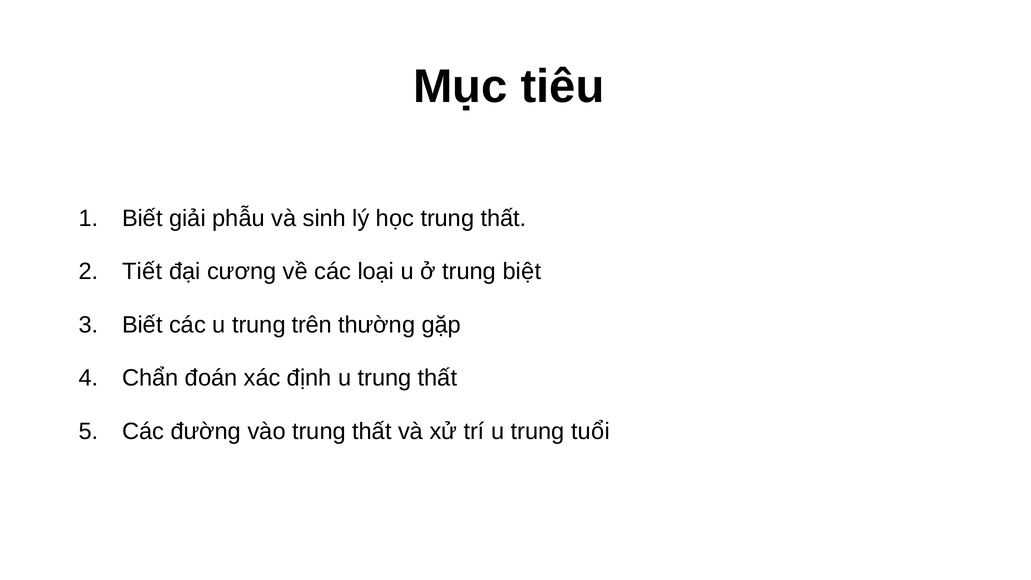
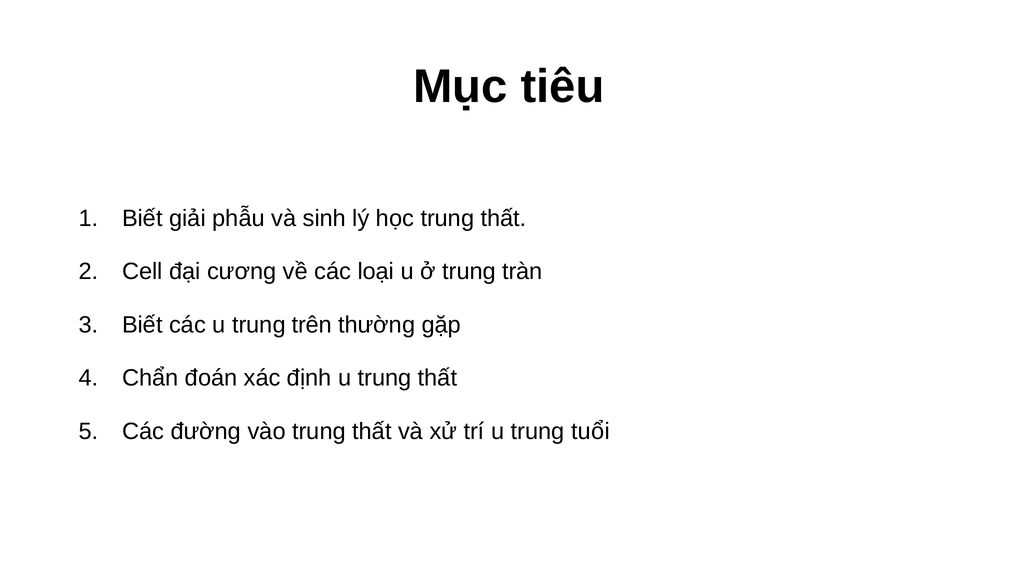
Tiết: Tiết -> Cell
biệt: biệt -> tràn
